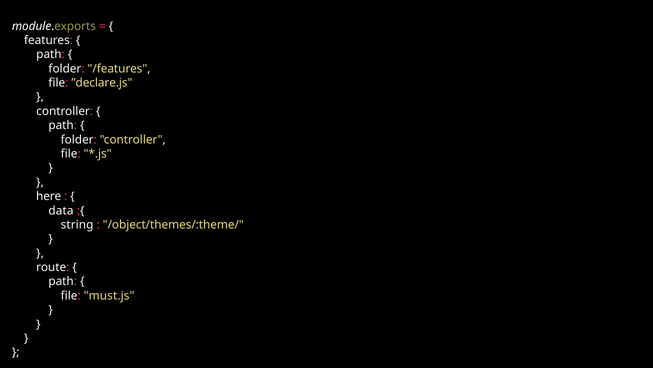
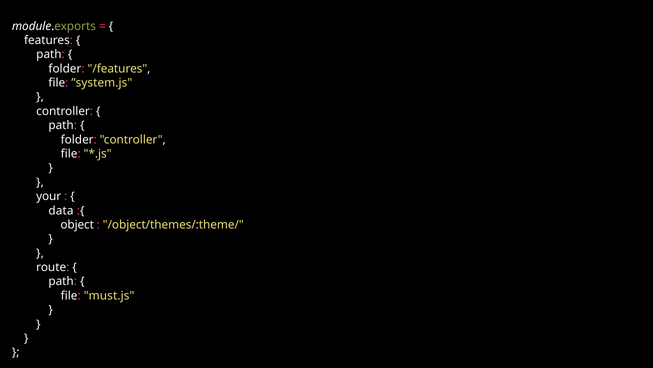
”declare.js: ”declare.js -> ”system.js
here: here -> your
string: string -> object
